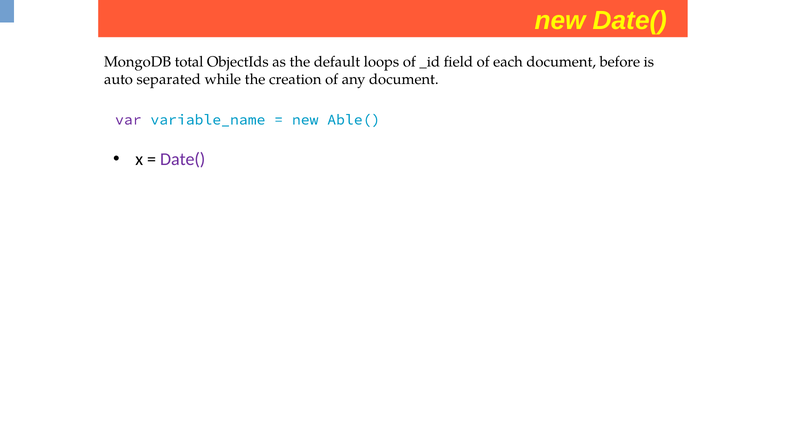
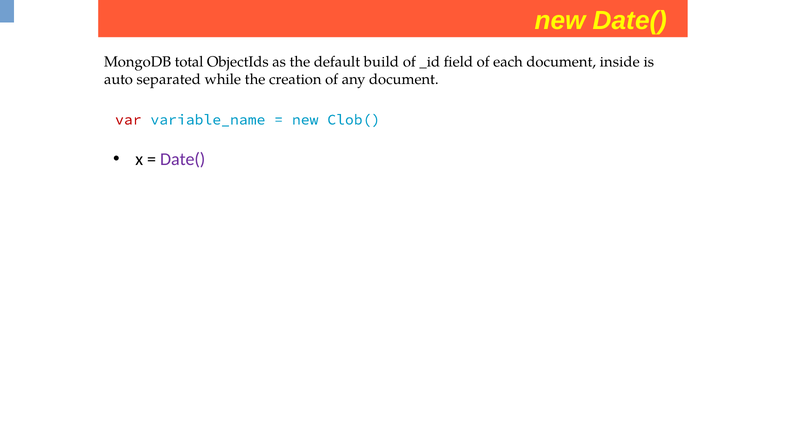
loops: loops -> build
before: before -> inside
var colour: purple -> red
Able(: Able( -> Clob(
